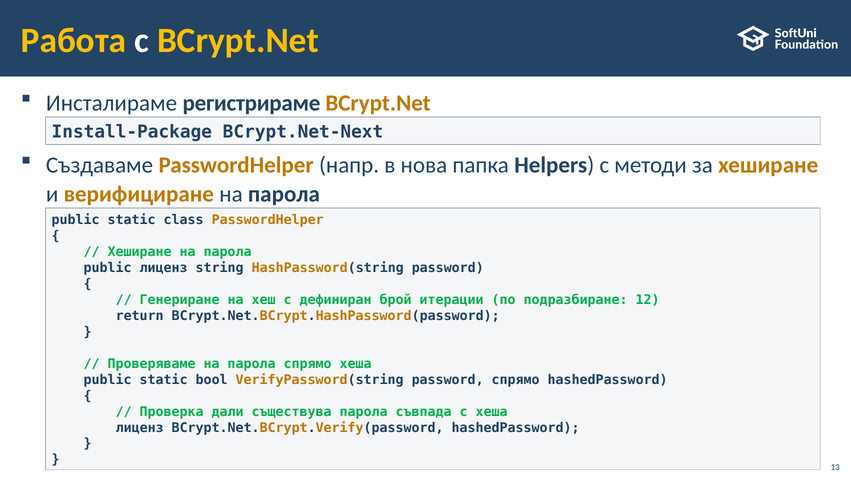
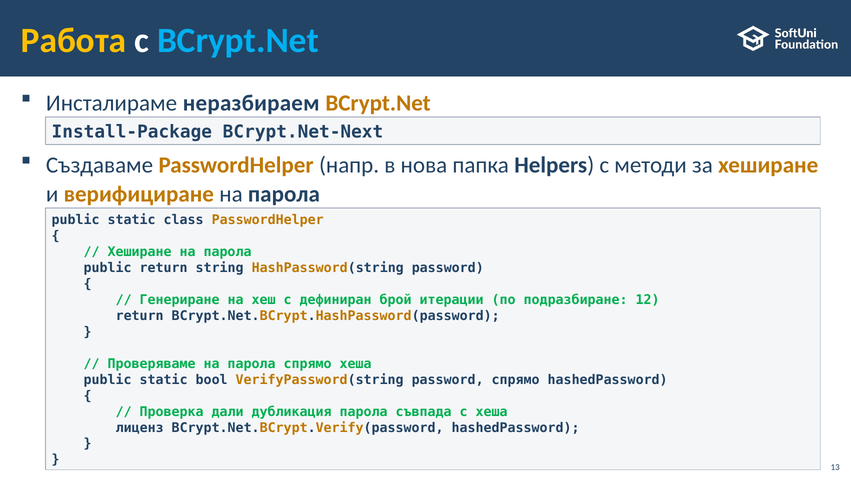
BCrypt.Net at (238, 40) colour: yellow -> light blue
регистрираме: регистрираме -> неразбираем
public лиценз: лиценз -> return
съществува: съществува -> дубликация
